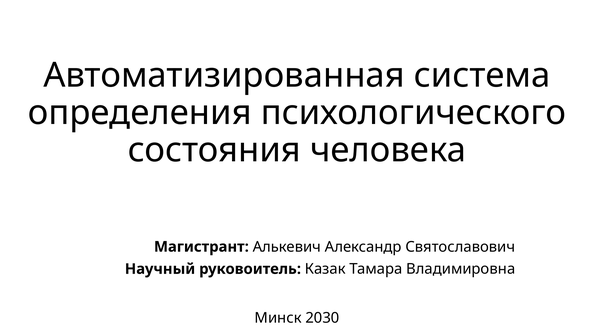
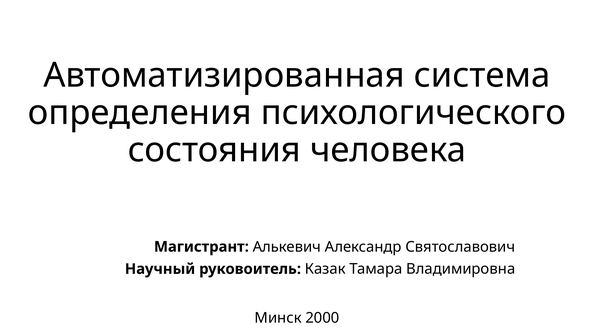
2030: 2030 -> 2000
